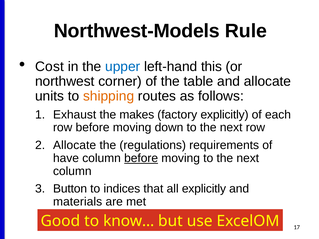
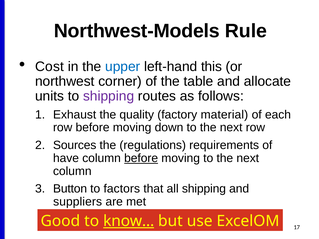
shipping at (109, 96) colour: orange -> purple
makes: makes -> quality
factory explicitly: explicitly -> material
Allocate at (75, 145): Allocate -> Sources
indices: indices -> factors
all explicitly: explicitly -> shipping
materials: materials -> suppliers
know… underline: none -> present
